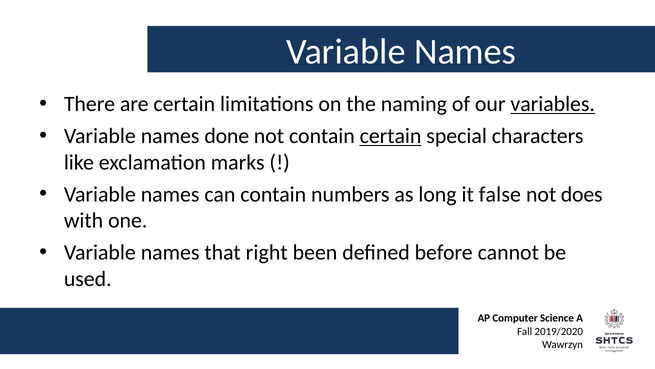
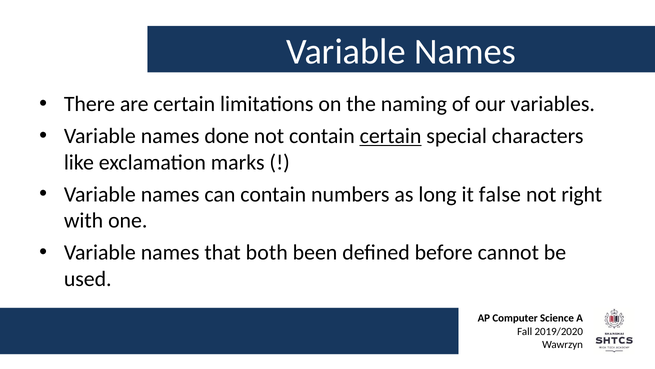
variables underline: present -> none
does: does -> right
right: right -> both
